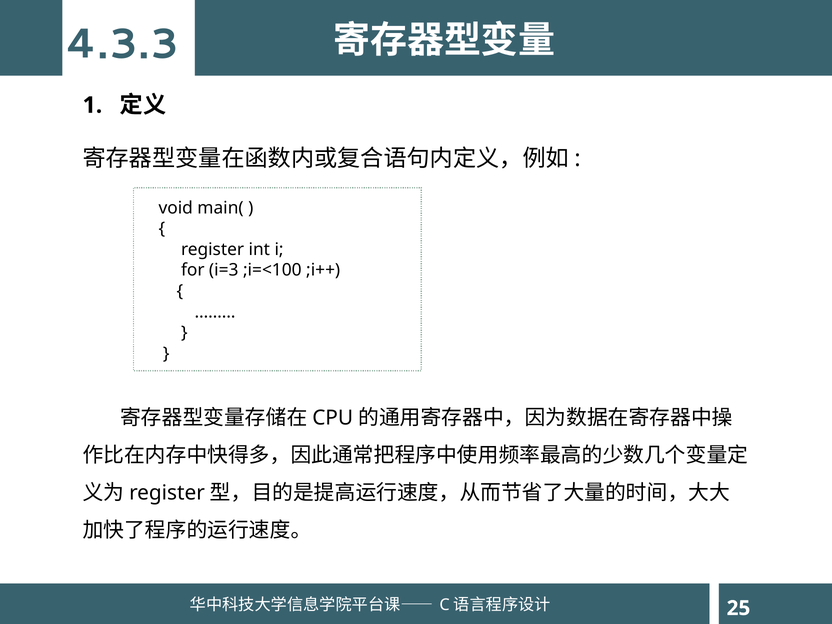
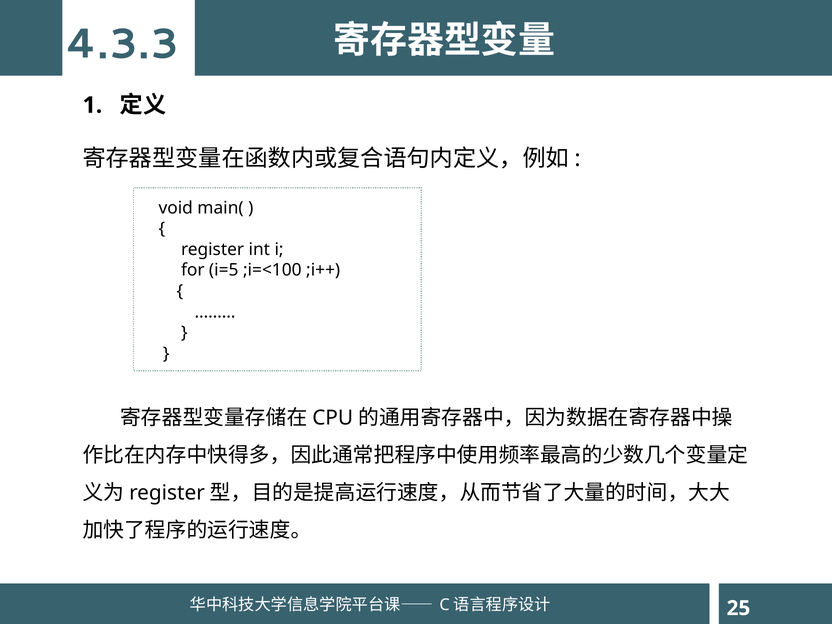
i=3: i=3 -> i=5
